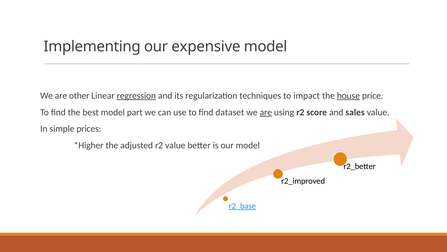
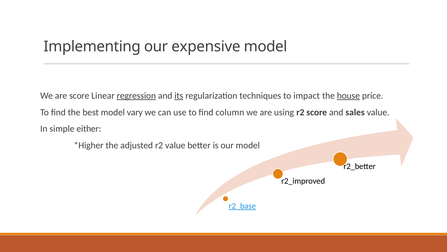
are other: other -> score
its underline: none -> present
part: part -> vary
dataset: dataset -> column
are at (266, 112) underline: present -> none
prices: prices -> either
